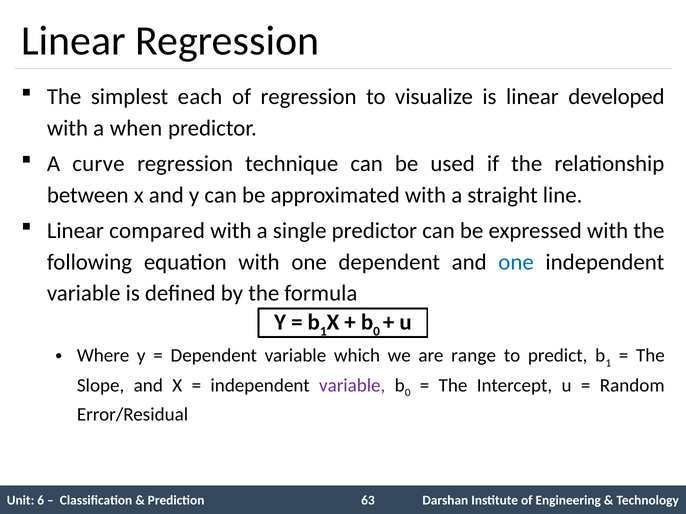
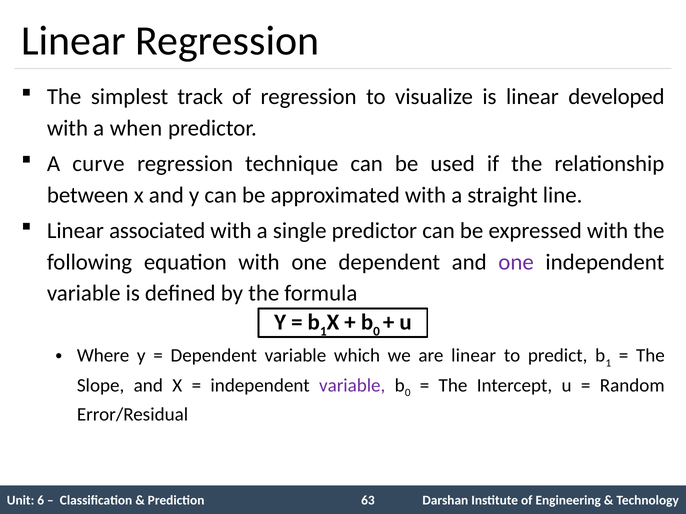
each: each -> track
compared: compared -> associated
one at (516, 262) colour: blue -> purple
are range: range -> linear
